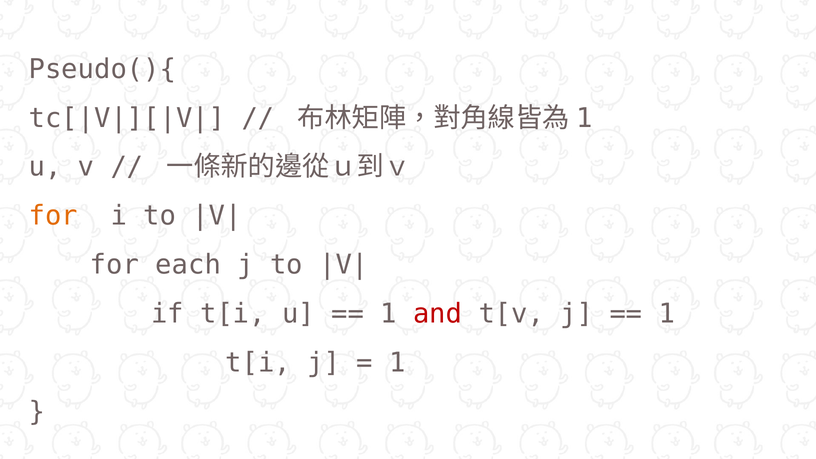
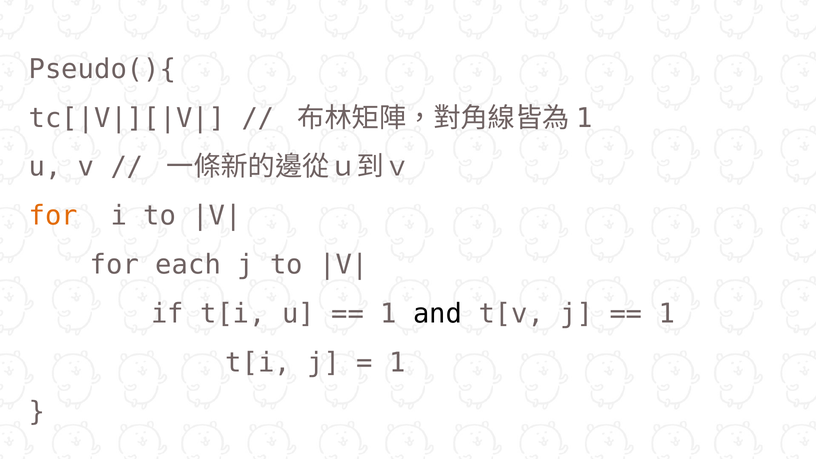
and colour: red -> black
